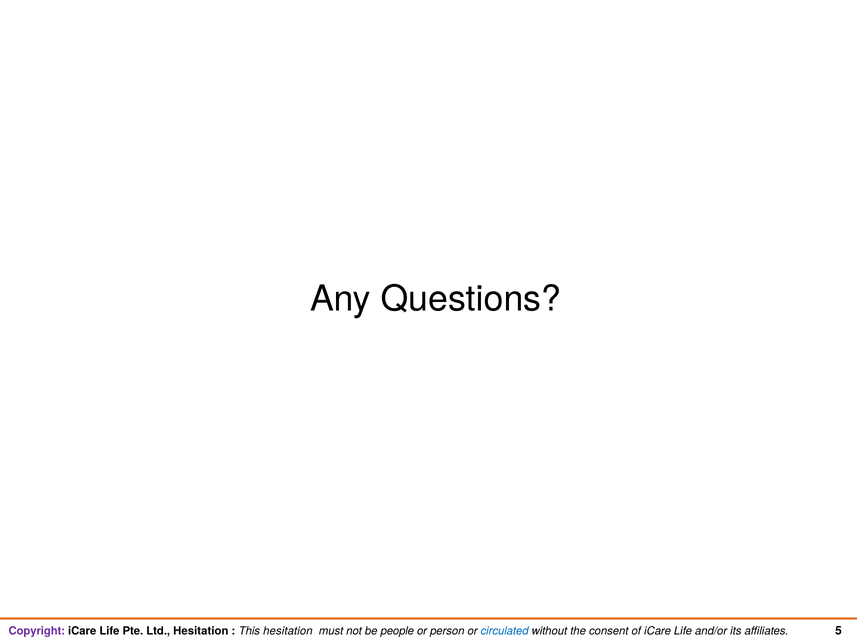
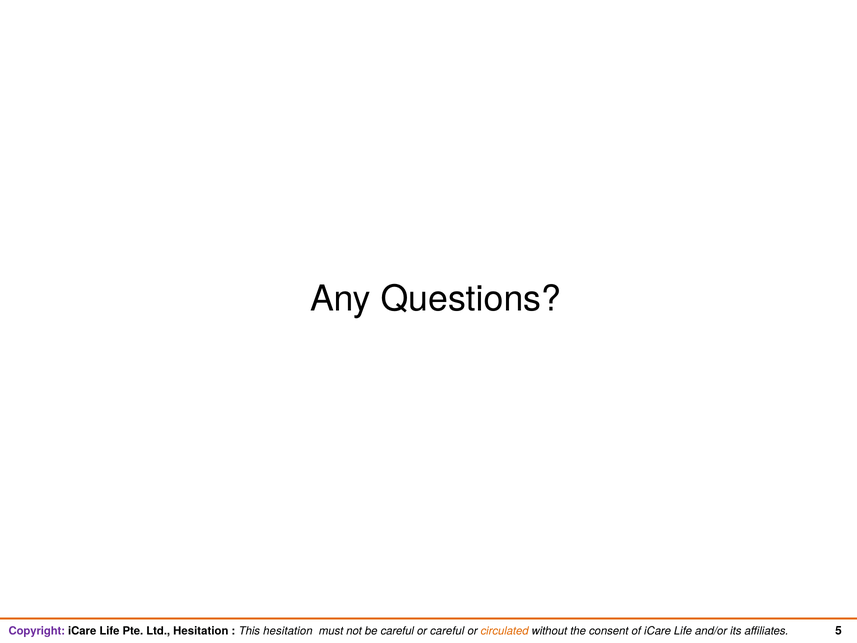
be people: people -> careful
or person: person -> careful
circulated colour: blue -> orange
